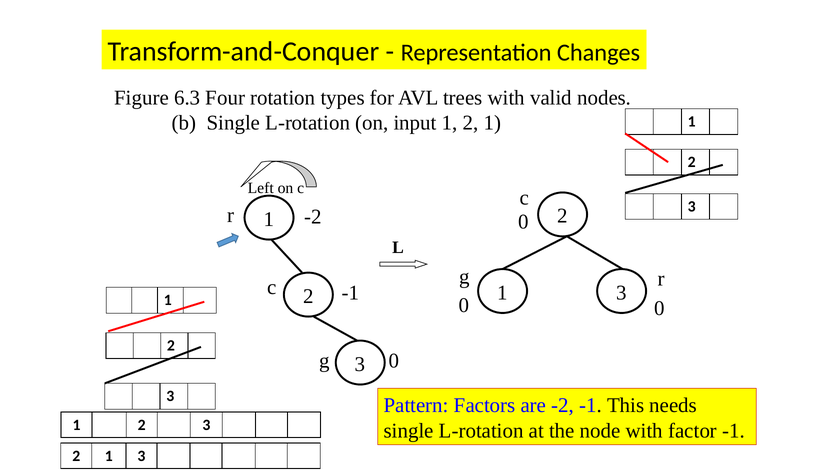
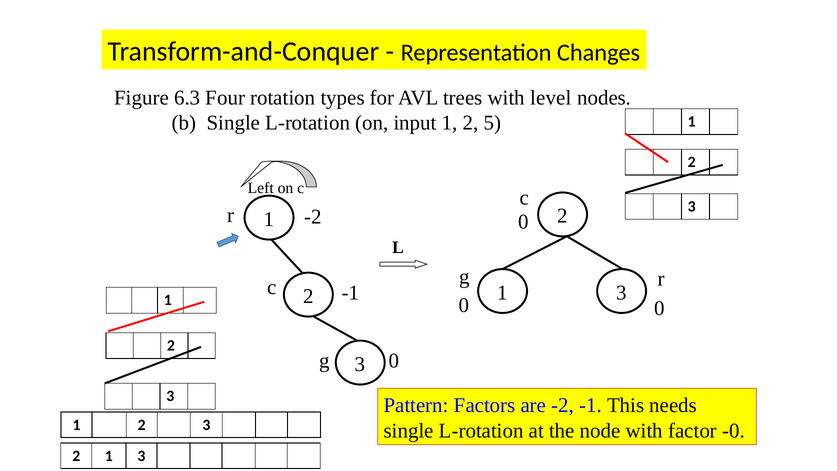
valid: valid -> level
1 2 1: 1 -> 5
factor -1: -1 -> -0
